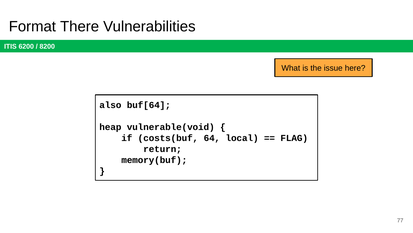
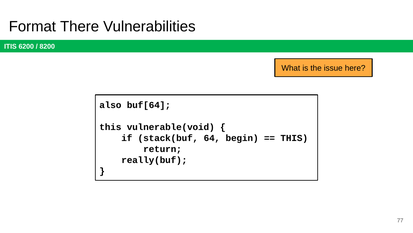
heap at (110, 127): heap -> this
costs(buf: costs(buf -> stack(buf
local: local -> begin
FLAG at (294, 138): FLAG -> THIS
memory(buf: memory(buf -> really(buf
